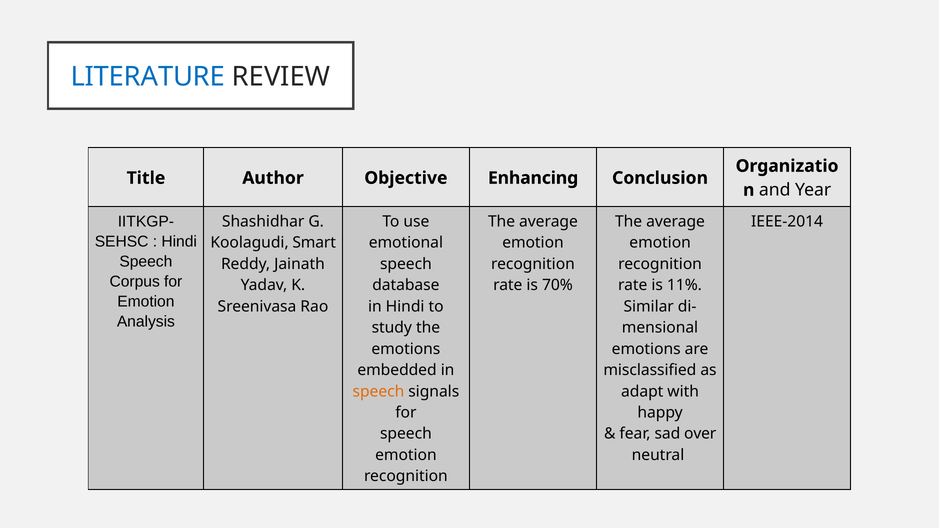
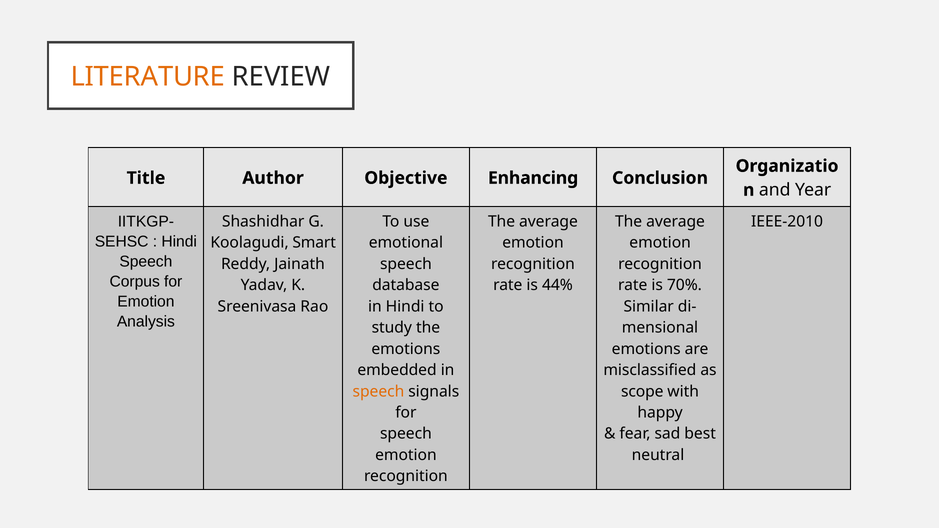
LITERATURE colour: blue -> orange
IEEE-2014: IEEE-2014 -> IEEE-2010
70%: 70% -> 44%
11%: 11% -> 70%
adapt: adapt -> scope
over: over -> best
